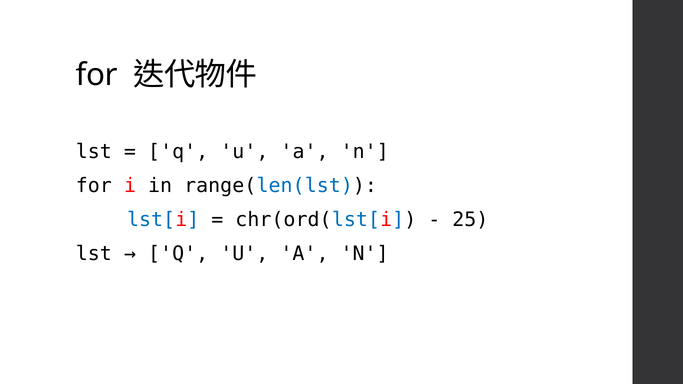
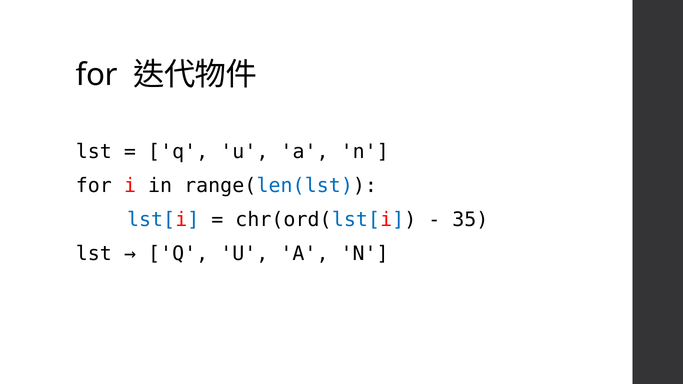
25: 25 -> 35
